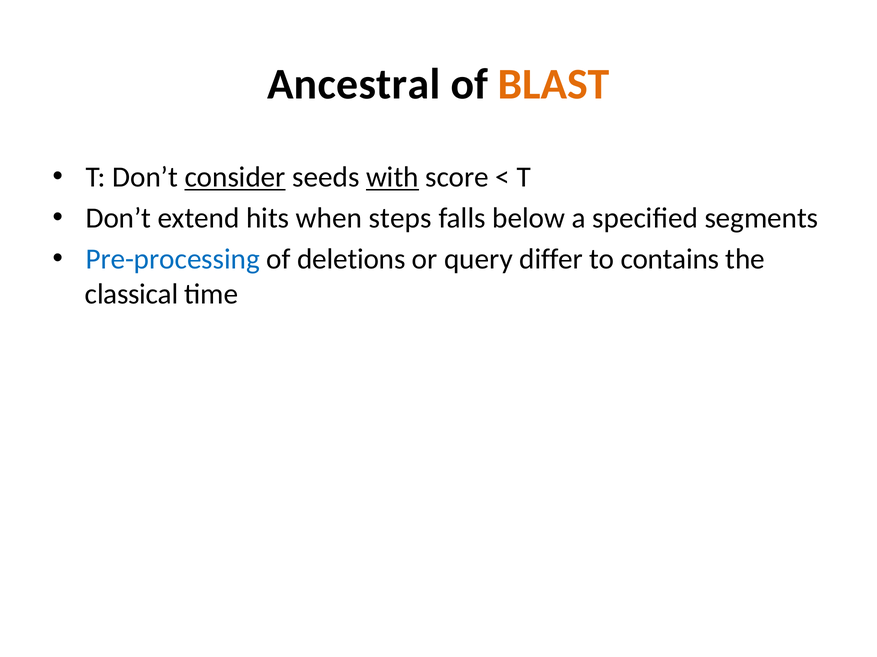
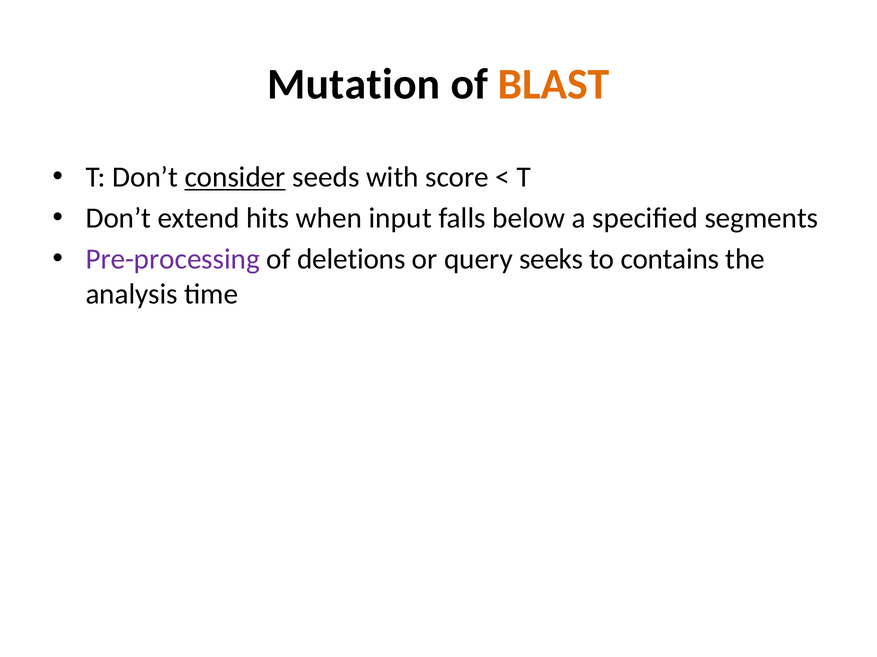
Ancestral: Ancestral -> Mutation
with underline: present -> none
steps: steps -> input
Pre-processing colour: blue -> purple
differ: differ -> seeks
classical: classical -> analysis
